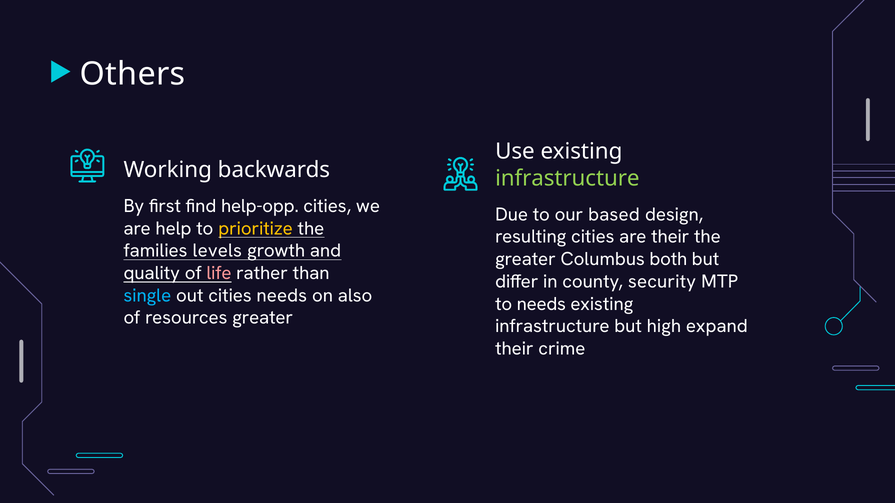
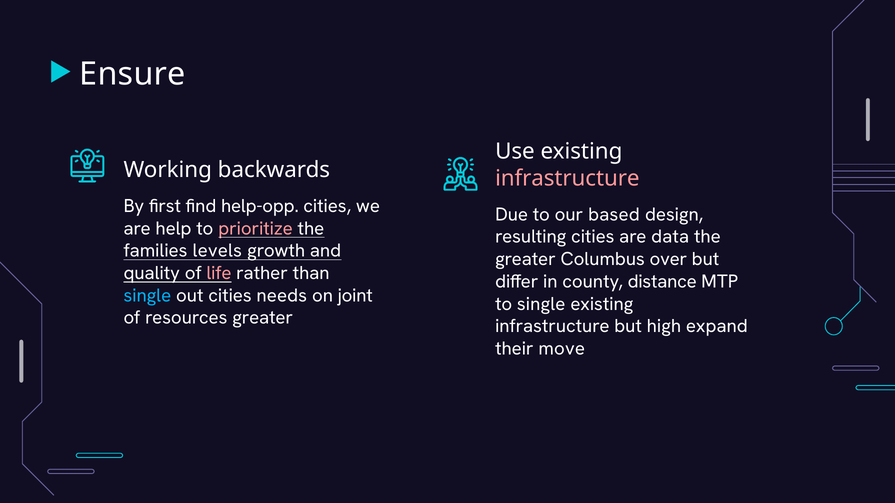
Others: Others -> Ensure
infrastructure at (567, 178) colour: light green -> pink
prioritize colour: yellow -> pink
are their: their -> data
both: both -> over
security: security -> distance
also: also -> joint
to needs: needs -> single
crime: crime -> move
